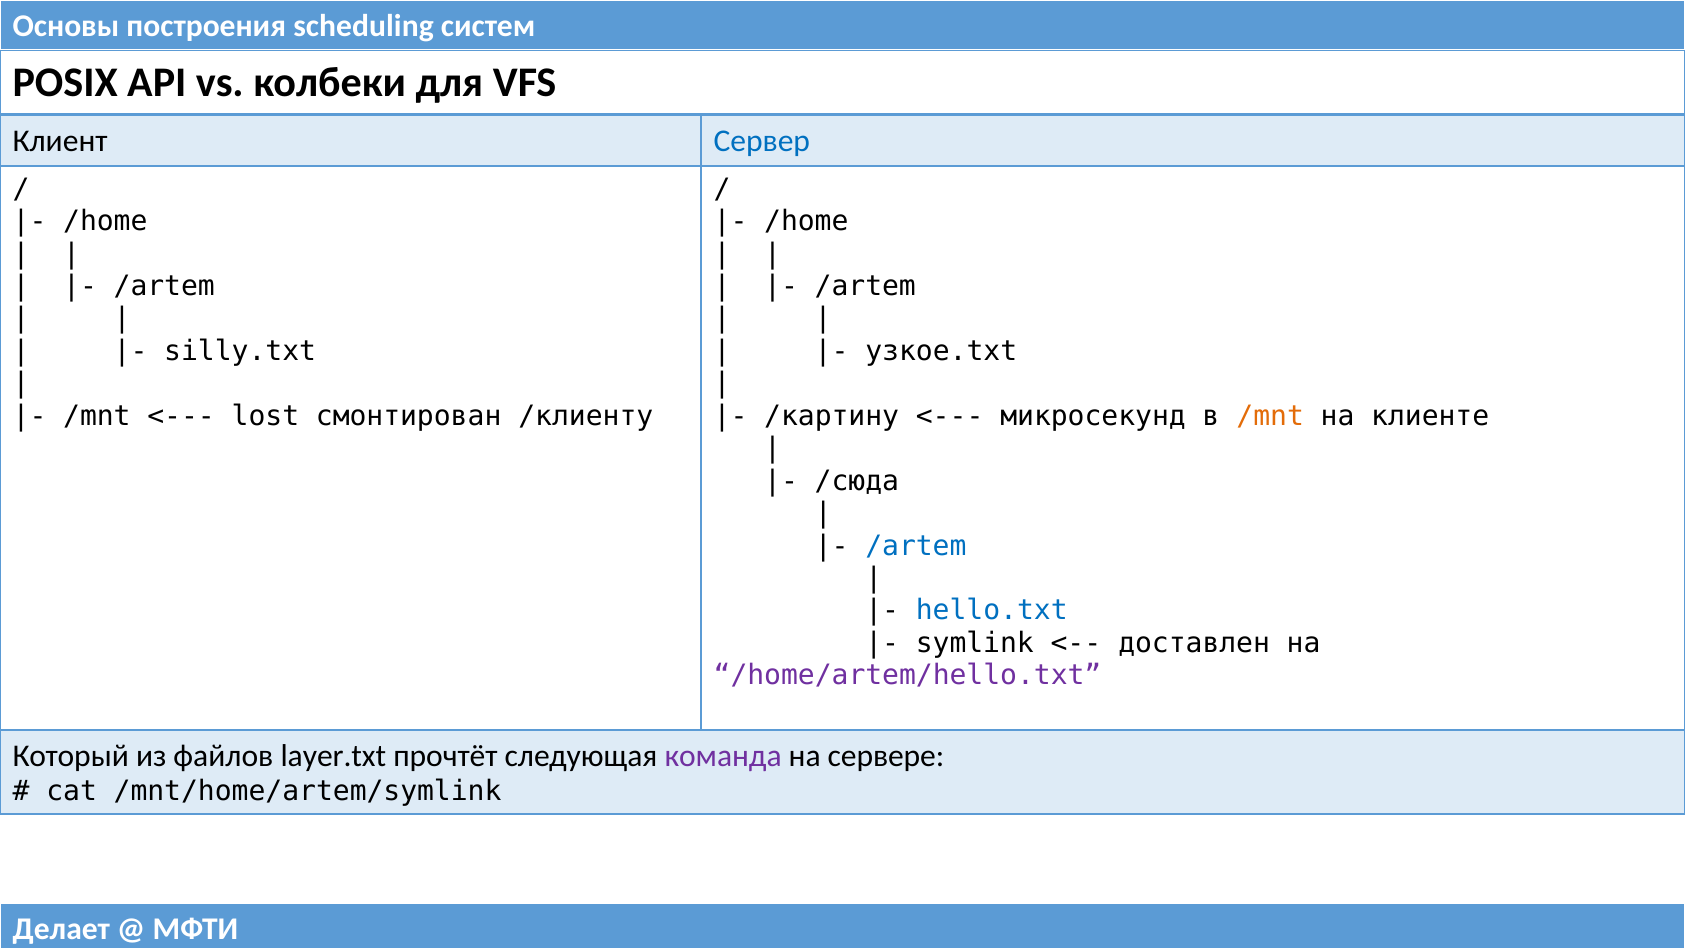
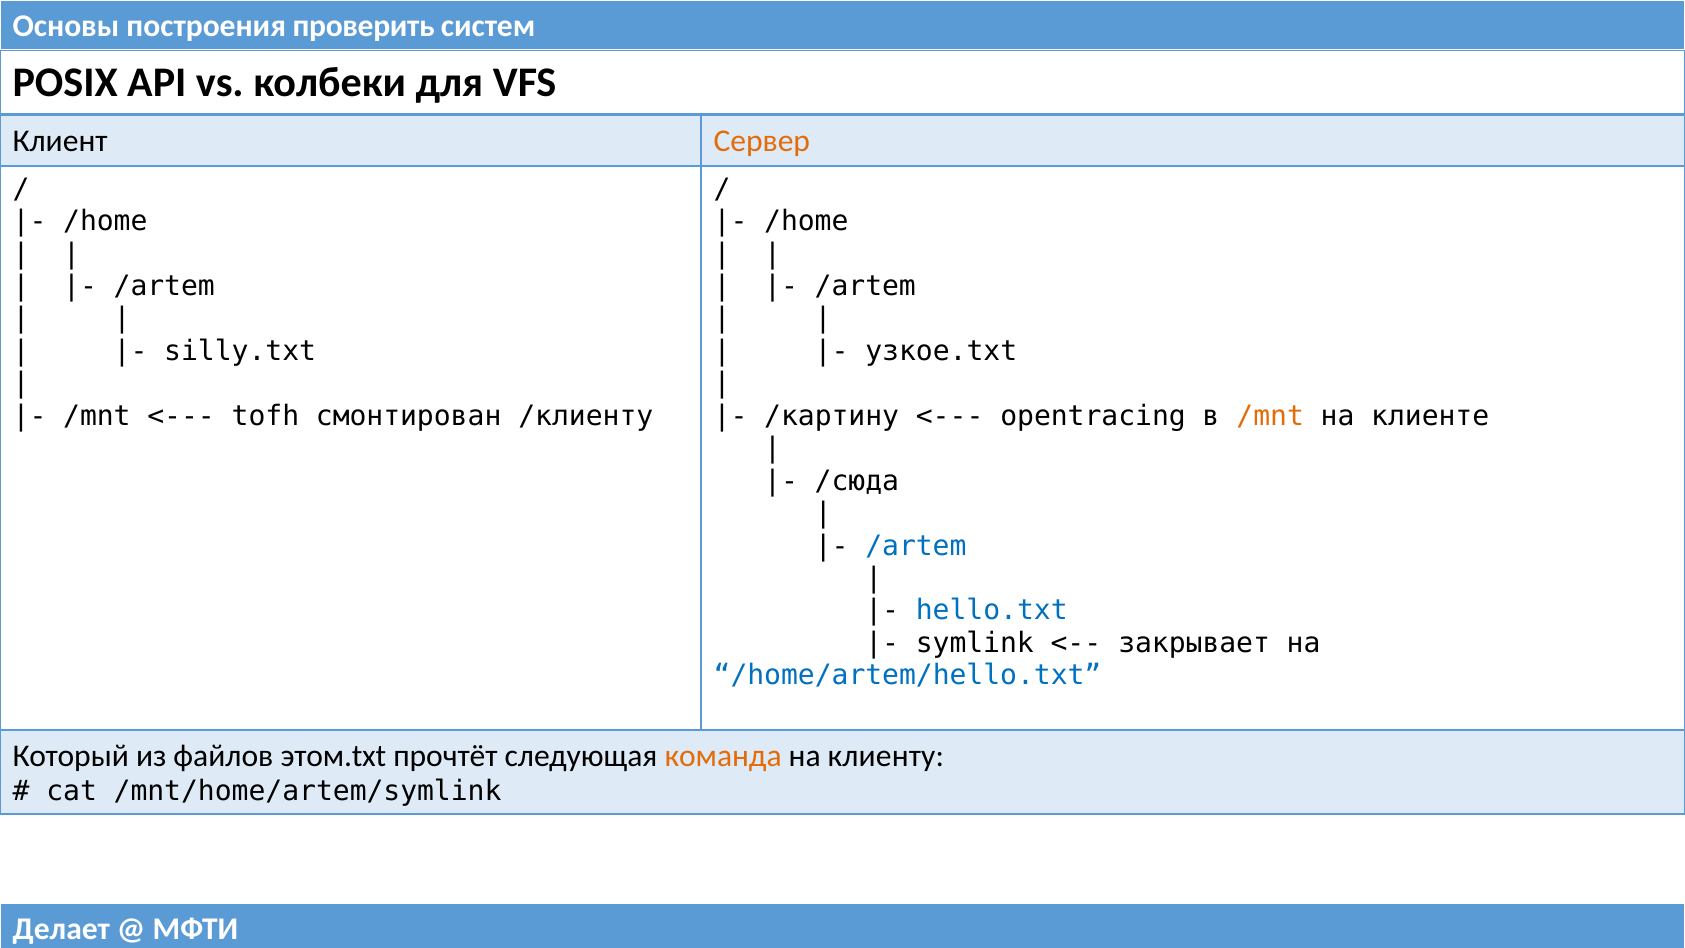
scheduling: scheduling -> проверить
Сервер colour: blue -> orange
lost: lost -> tofh
микросекунд: микросекунд -> opentracing
доставлен: доставлен -> закрывает
/home/artem/hello.txt colour: purple -> blue
layer.txt: layer.txt -> этом.txt
команда colour: purple -> orange
сервере: сервере -> клиенту
